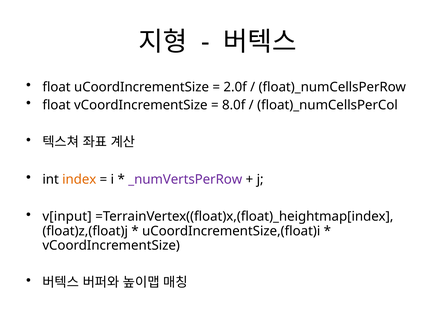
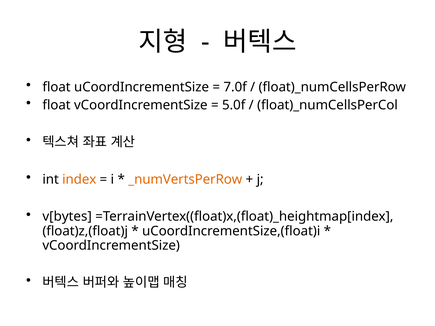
2.0f: 2.0f -> 7.0f
8.0f: 8.0f -> 5.0f
_numVertsPerRow colour: purple -> orange
v[input: v[input -> v[bytes
